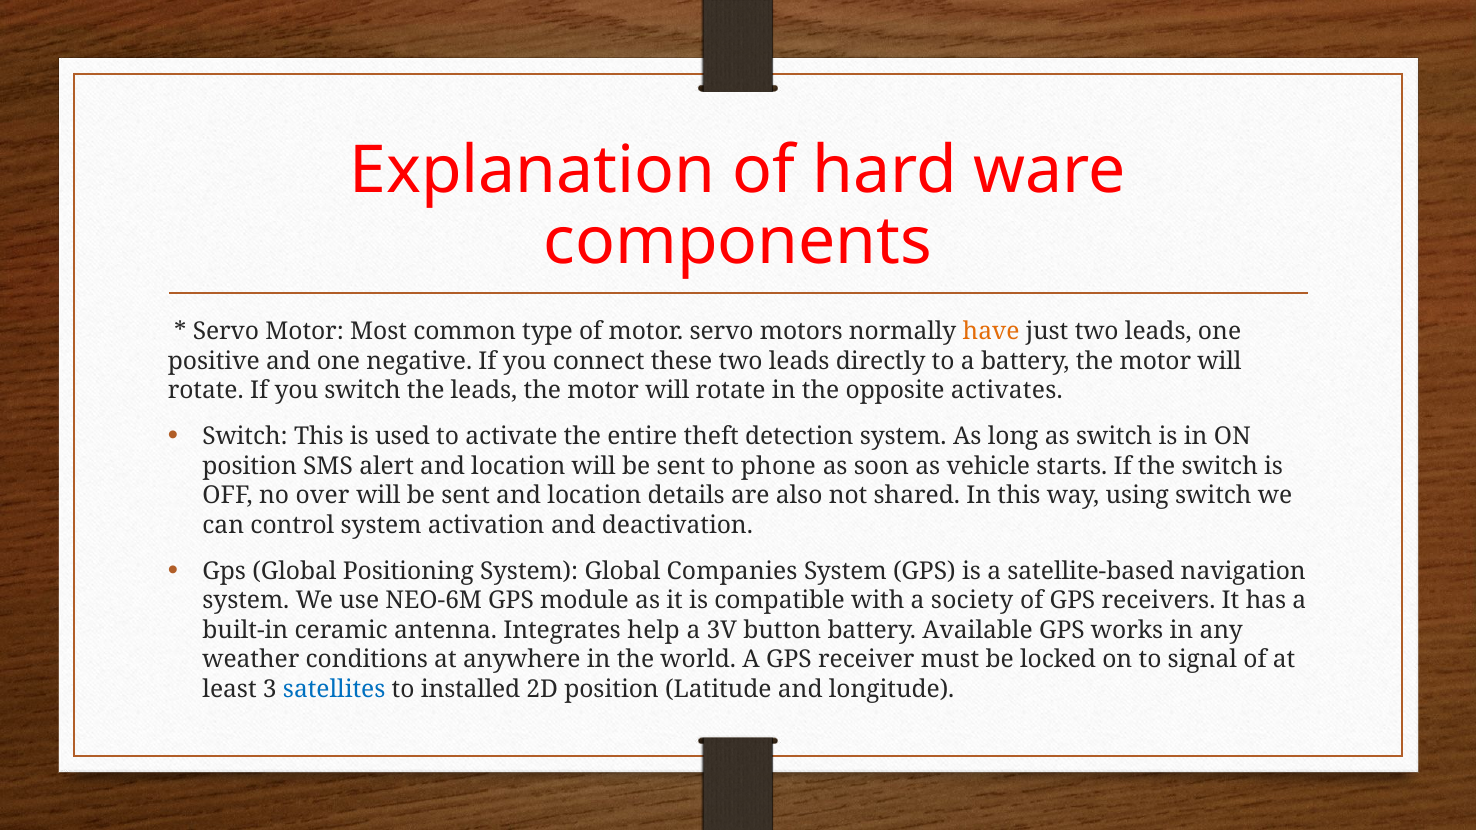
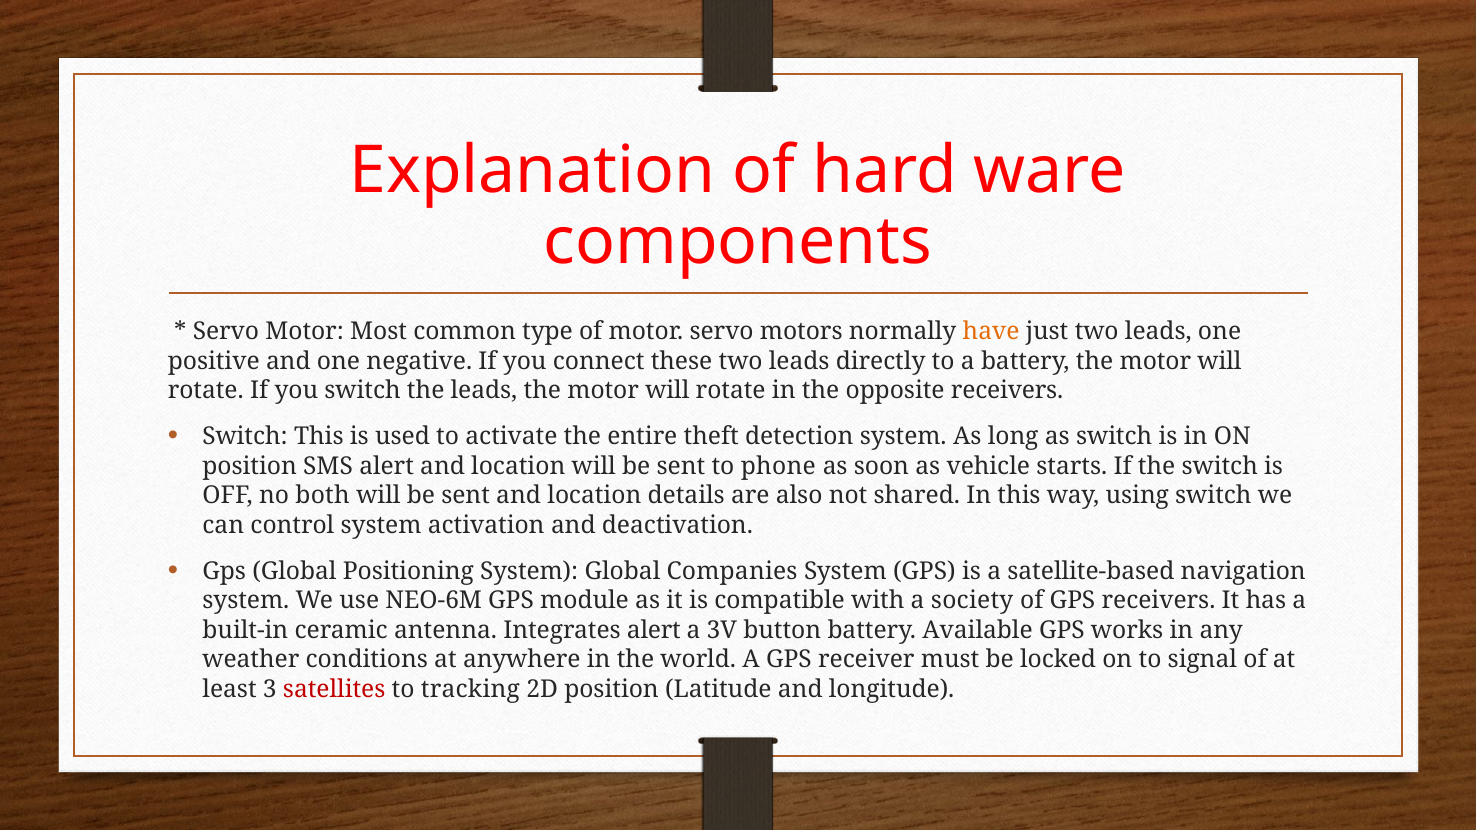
opposite activates: activates -> receivers
over: over -> both
Integrates help: help -> alert
satellites colour: blue -> red
installed: installed -> tracking
